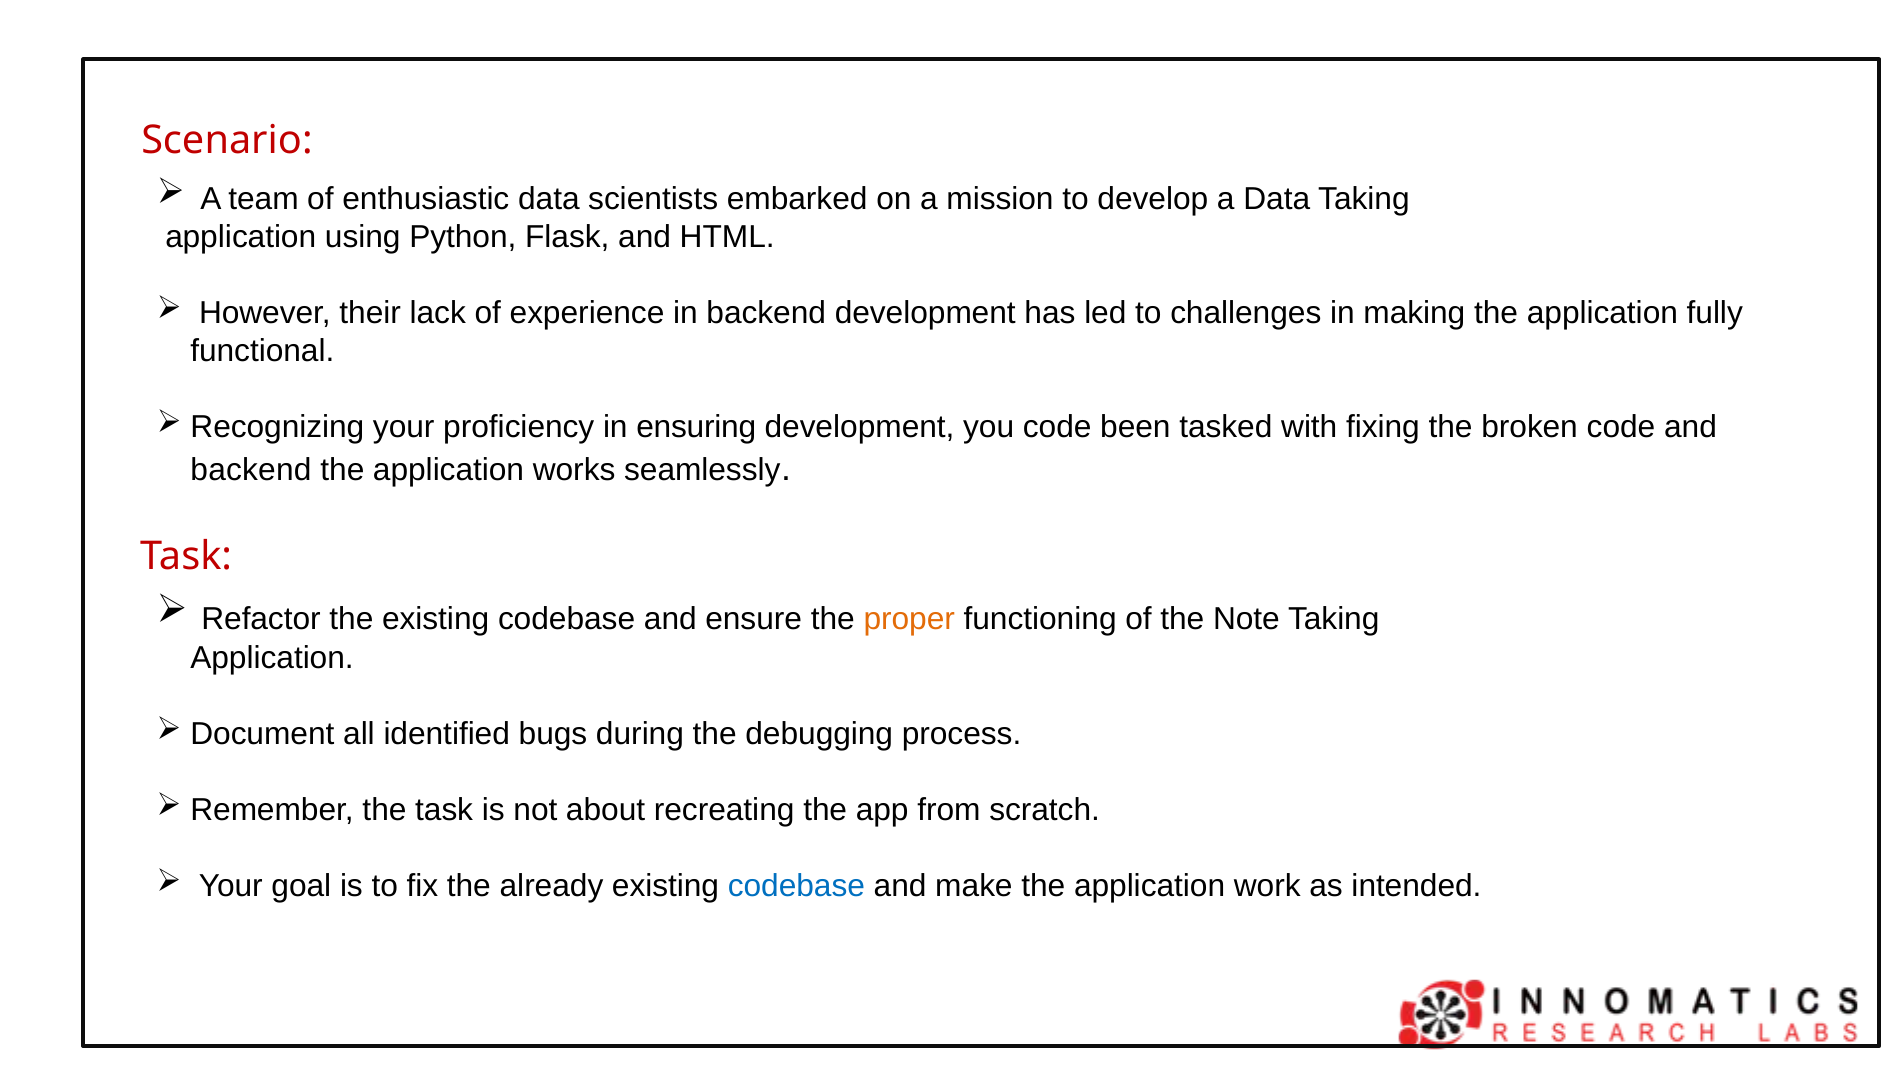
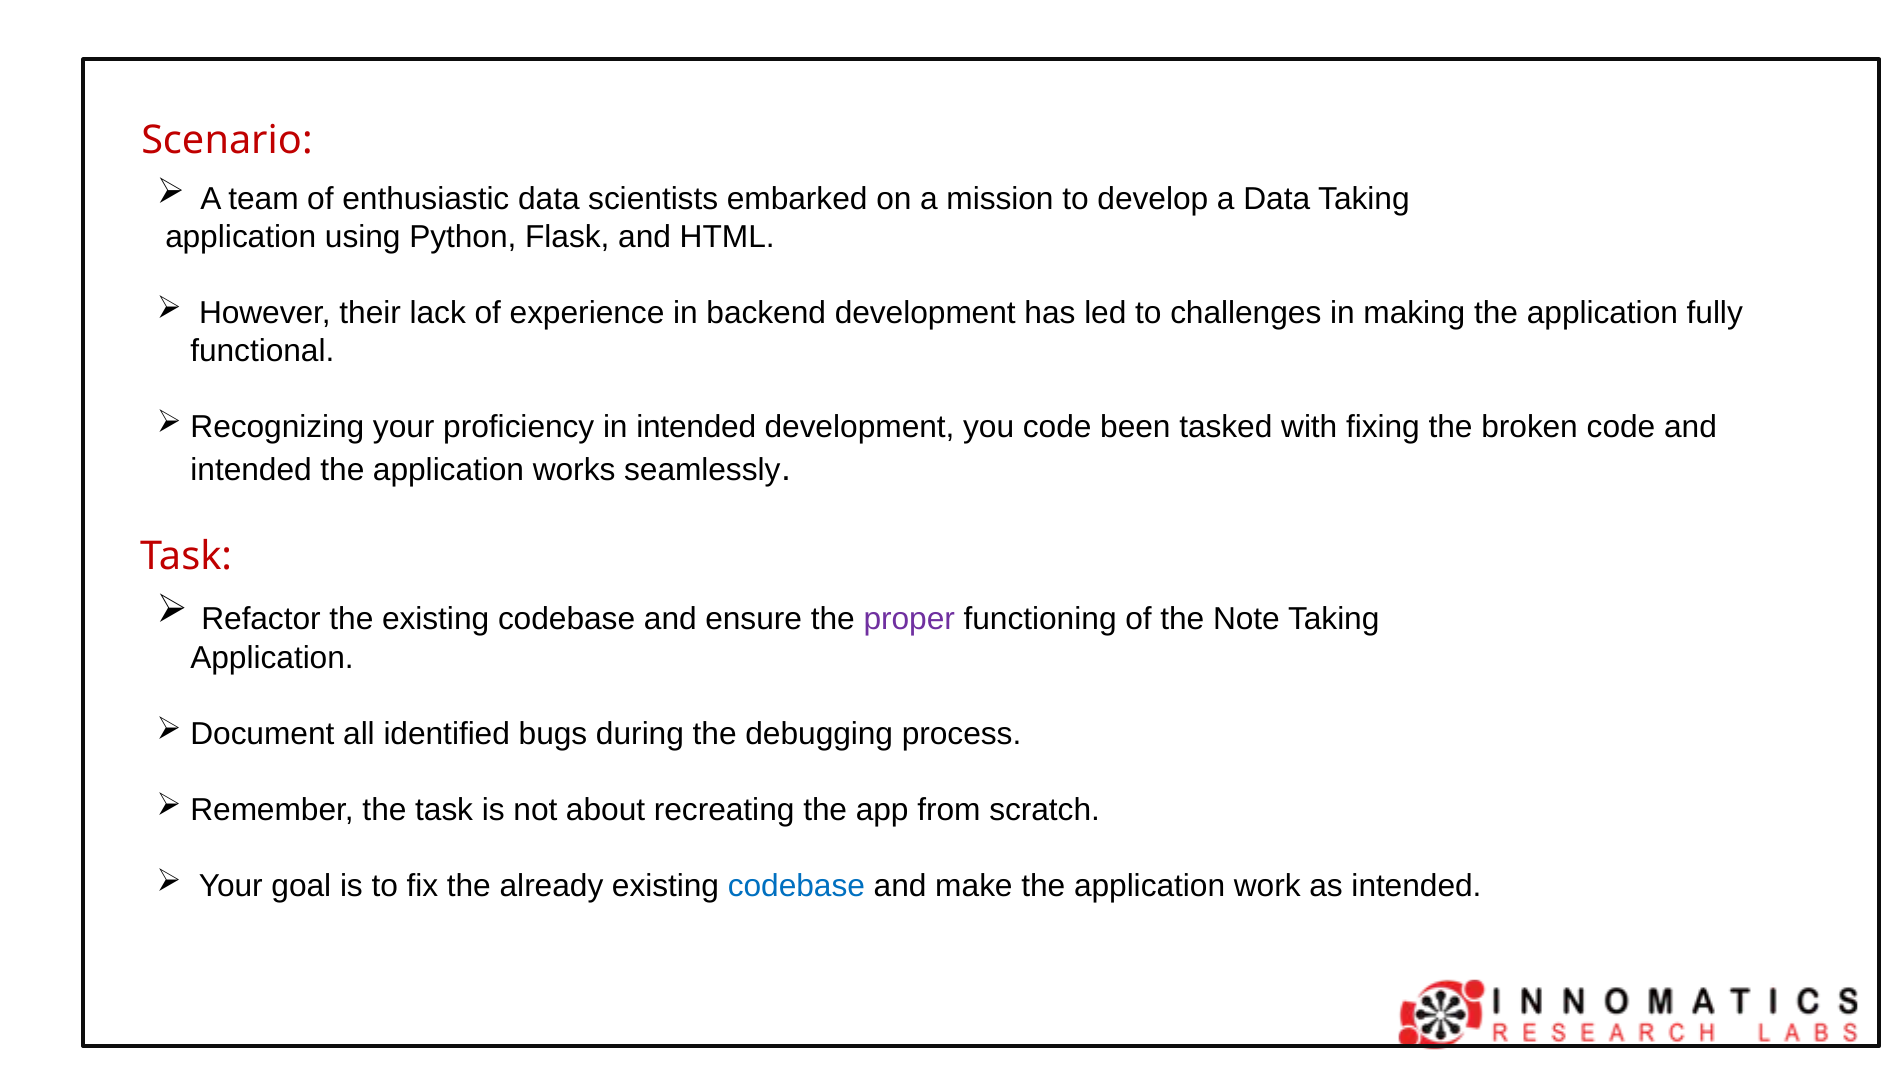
in ensuring: ensuring -> intended
backend at (251, 470): backend -> intended
proper colour: orange -> purple
